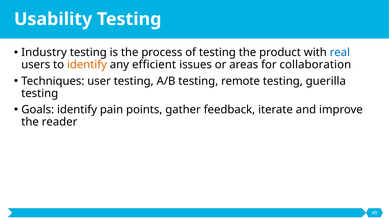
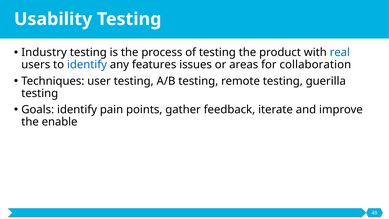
identify at (87, 65) colour: orange -> blue
efficient: efficient -> features
reader: reader -> enable
